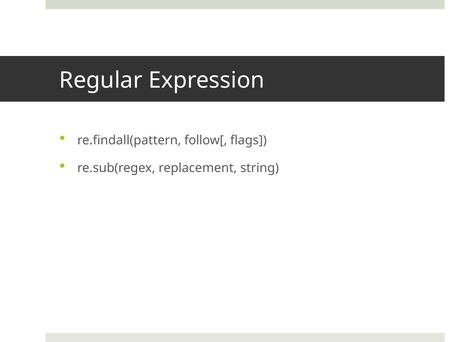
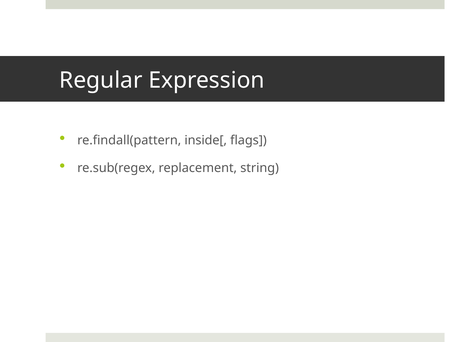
follow[: follow[ -> inside[
